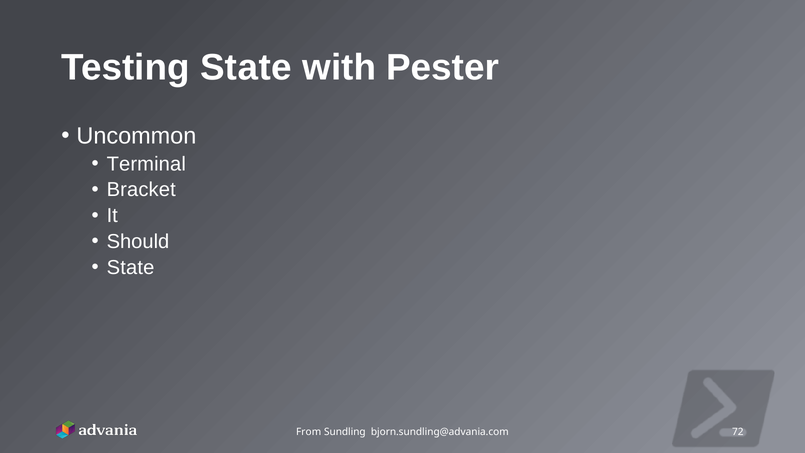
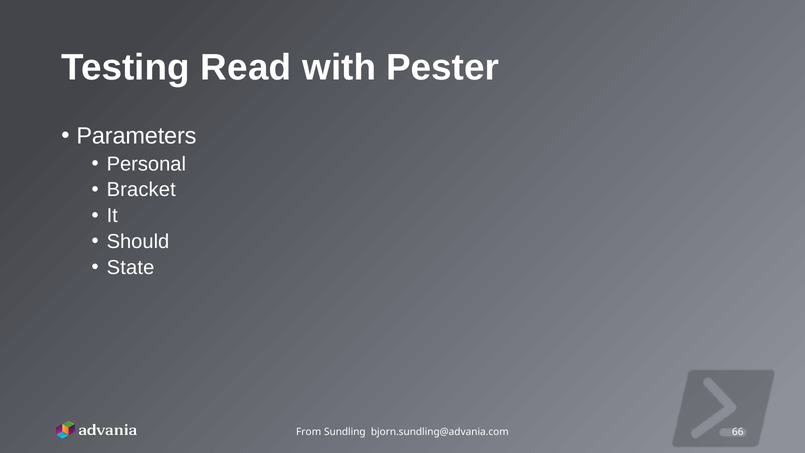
Testing State: State -> Read
Uncommon: Uncommon -> Parameters
Terminal: Terminal -> Personal
72: 72 -> 66
